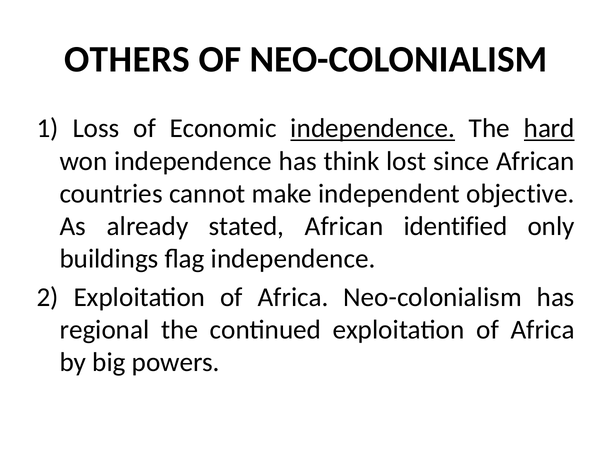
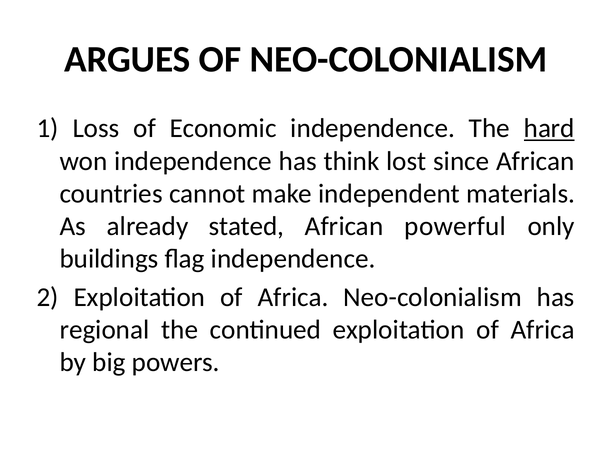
OTHERS: OTHERS -> ARGUES
independence at (373, 128) underline: present -> none
objective: objective -> materials
identified: identified -> powerful
